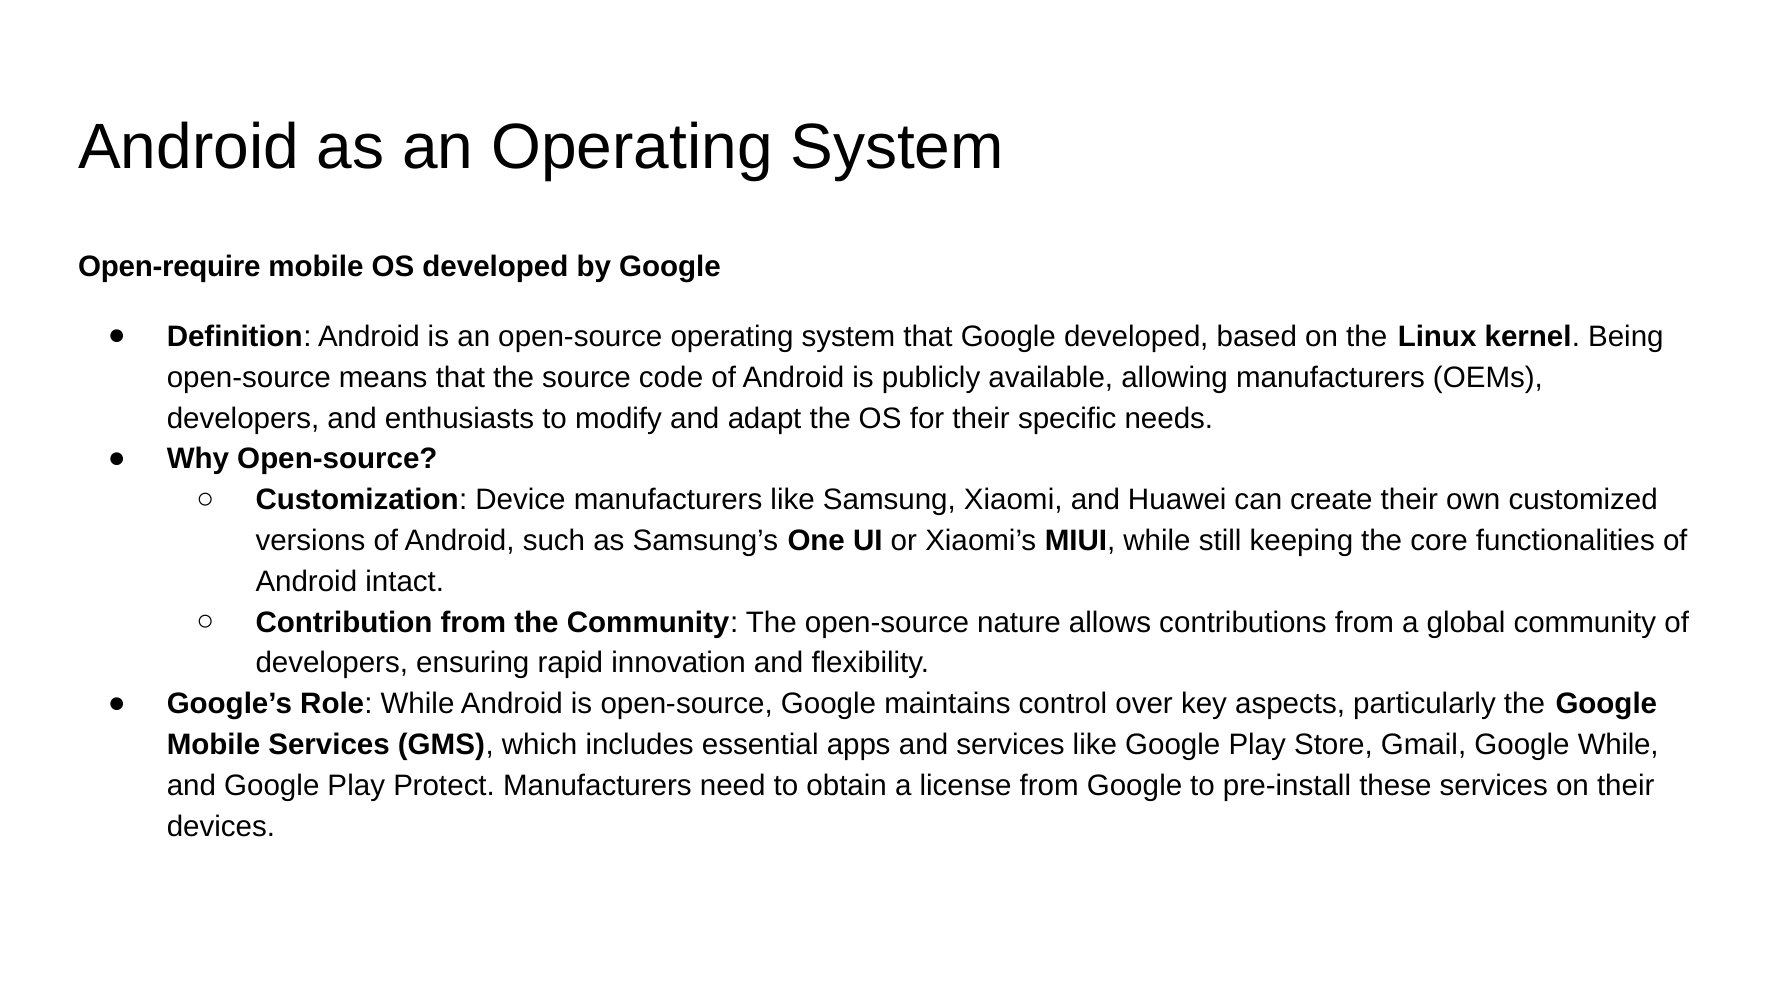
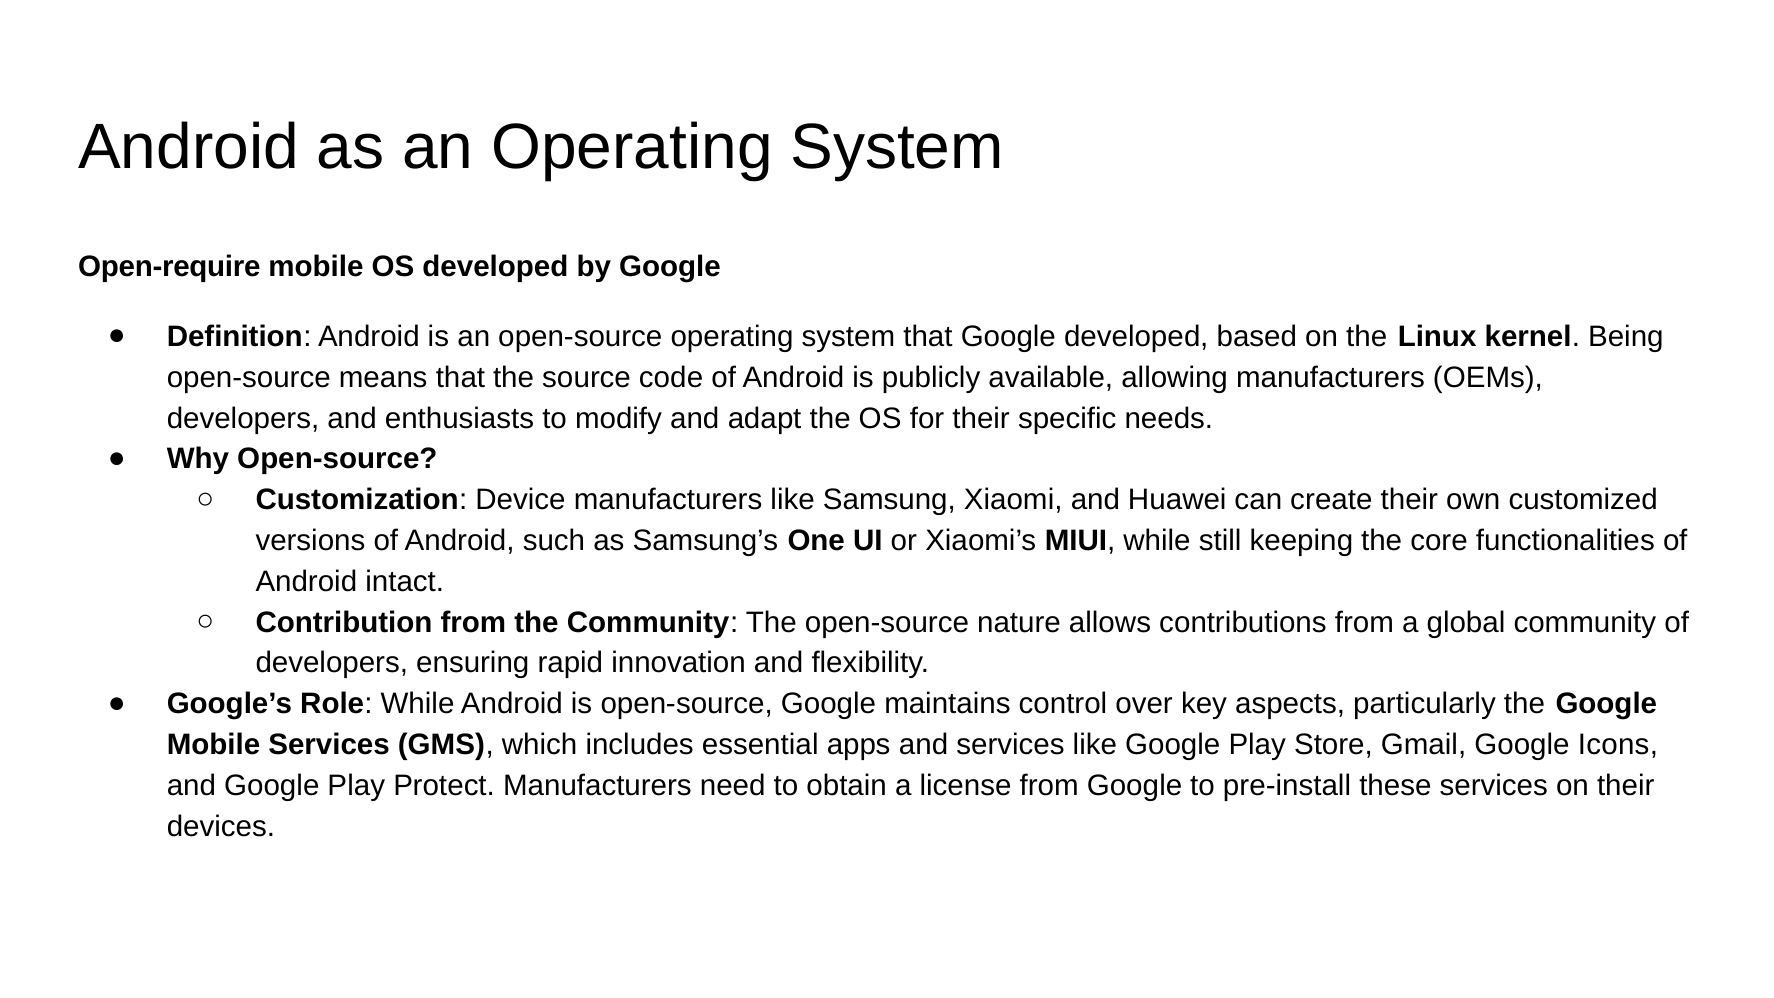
Google While: While -> Icons
